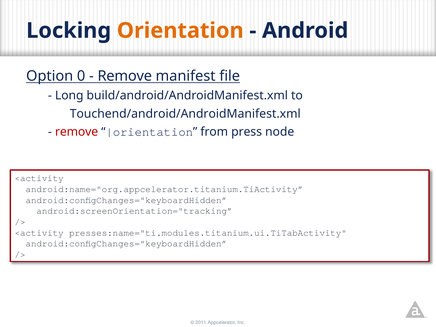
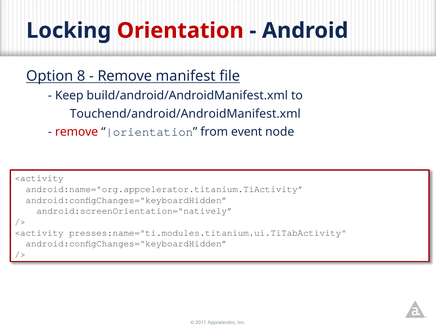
Orientation colour: orange -> red
0: 0 -> 8
Long: Long -> Keep
press: press -> event
android:screenOrientation="tracking: android:screenOrientation="tracking -> android:screenOrientation="natively
